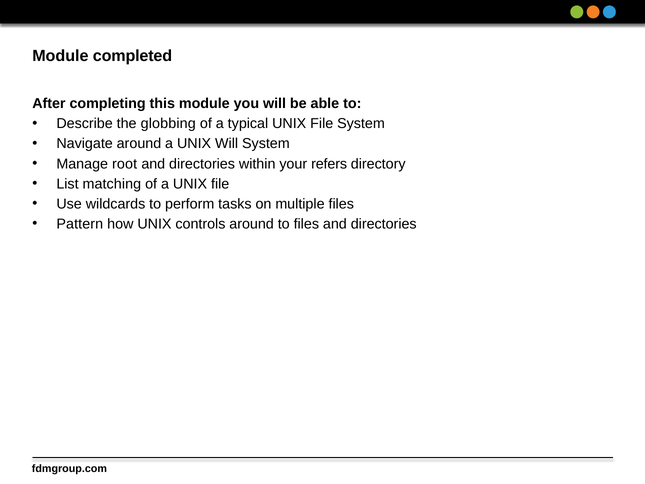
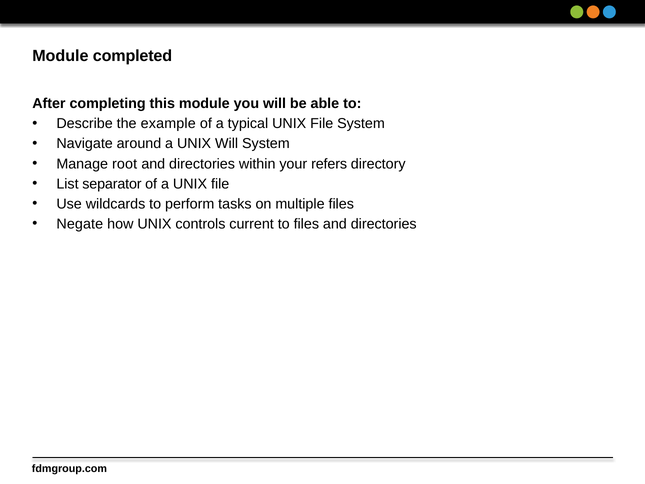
globbing: globbing -> example
matching: matching -> separator
Pattern: Pattern -> Negate
controls around: around -> current
